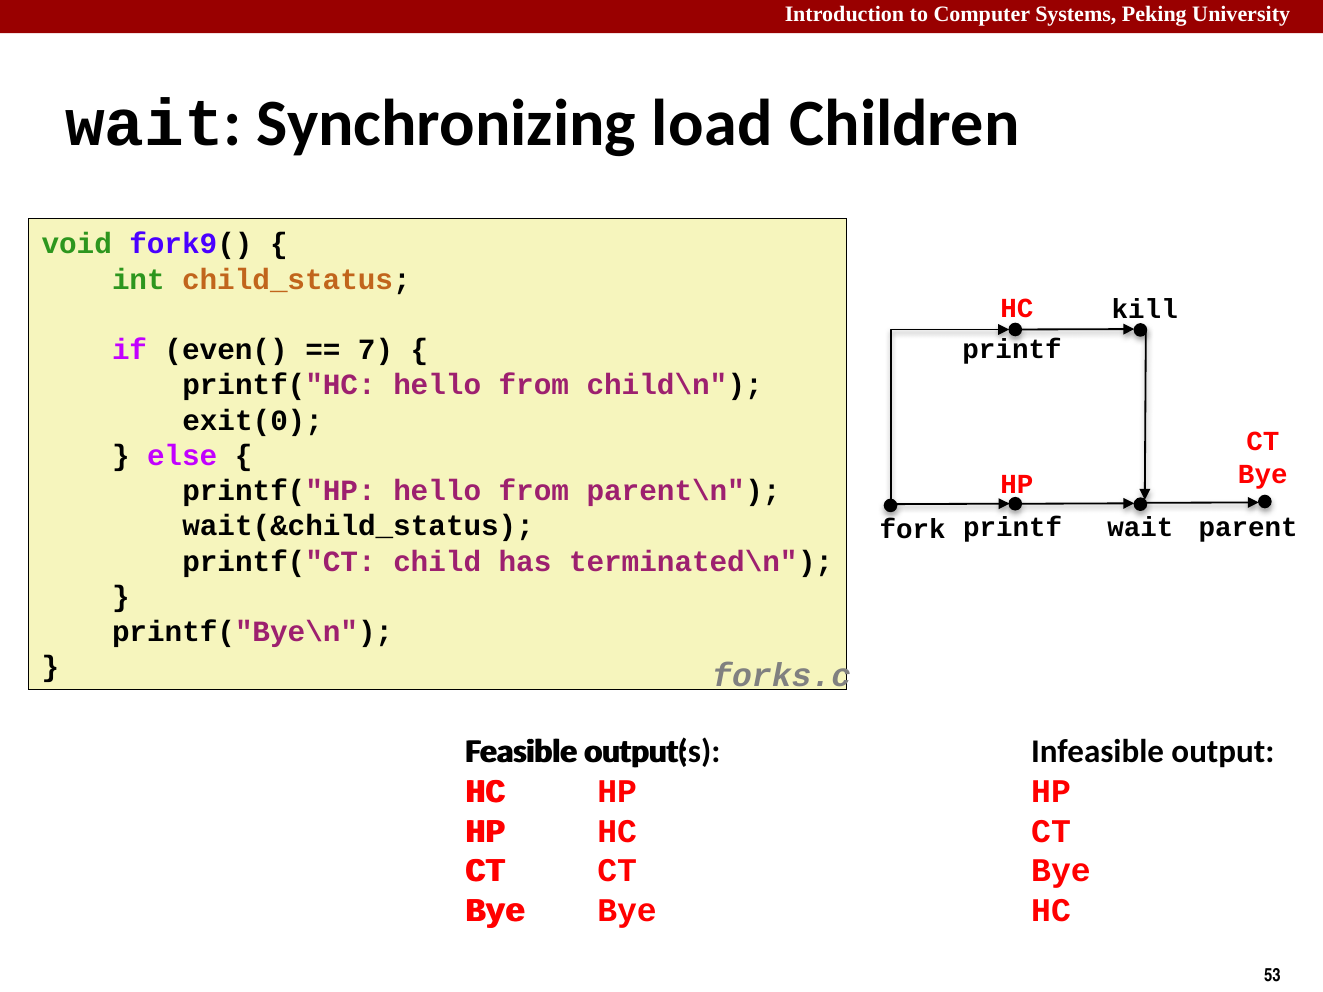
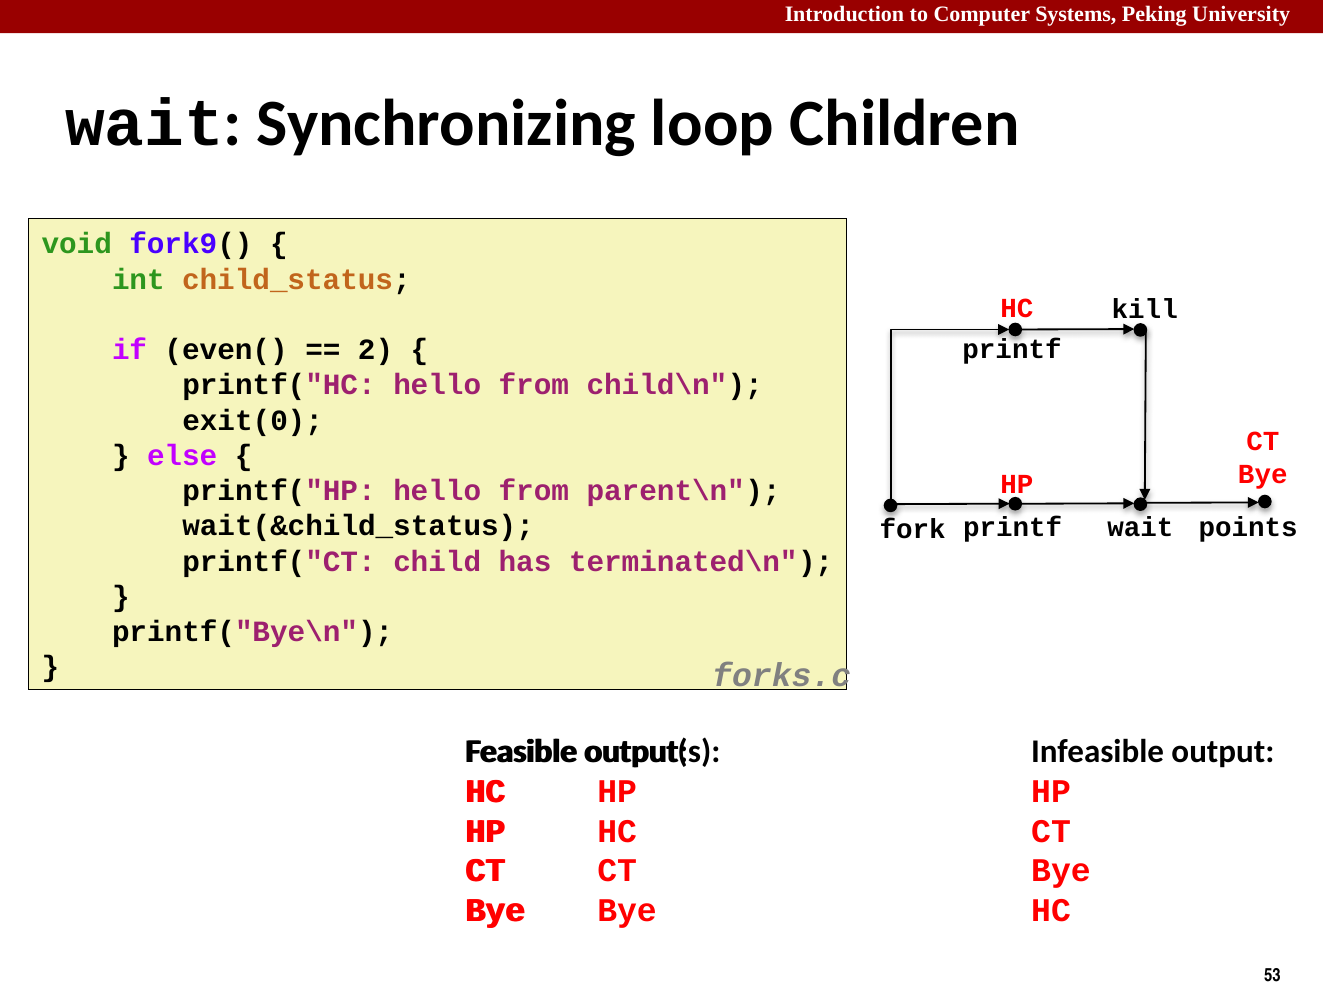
load: load -> loop
7: 7 -> 2
parent: parent -> points
